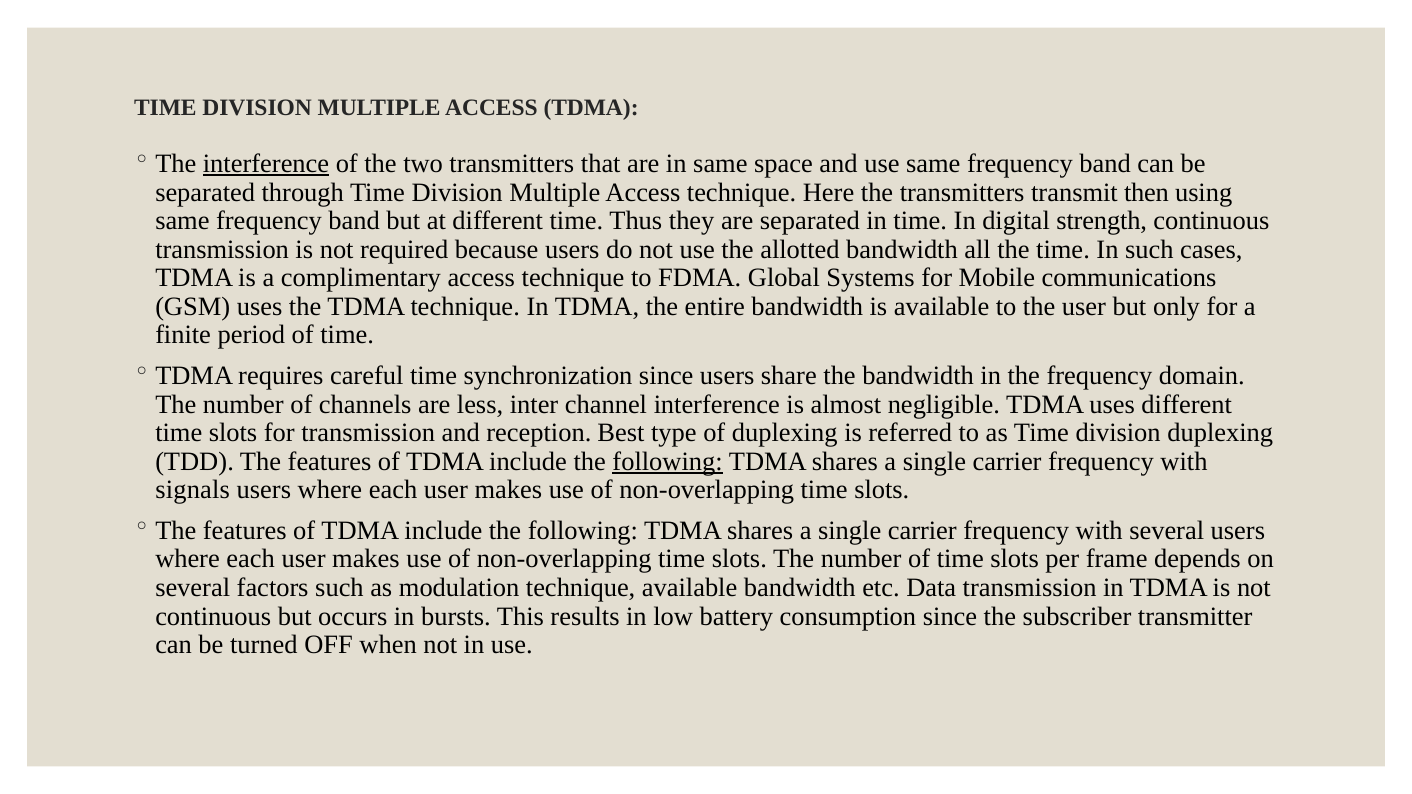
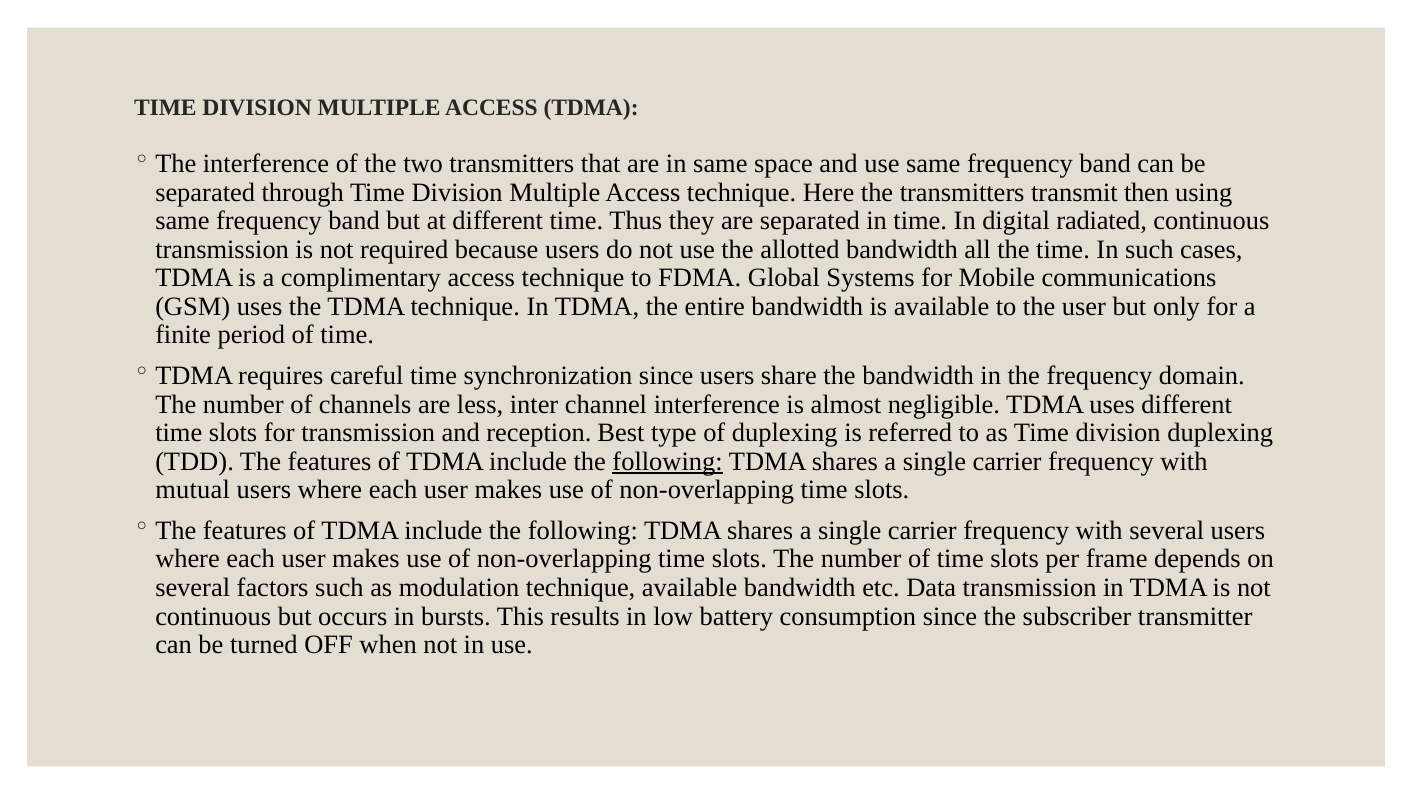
interference at (266, 164) underline: present -> none
strength: strength -> radiated
signals: signals -> mutual
